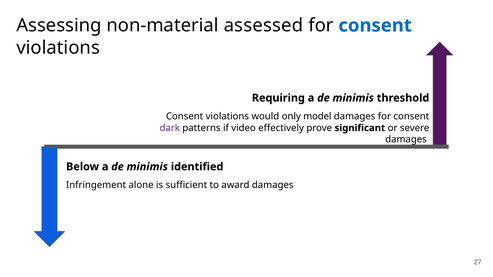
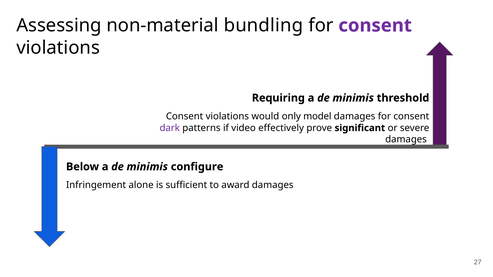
assessed: assessed -> bundling
consent at (375, 26) colour: blue -> purple
identified: identified -> configure
